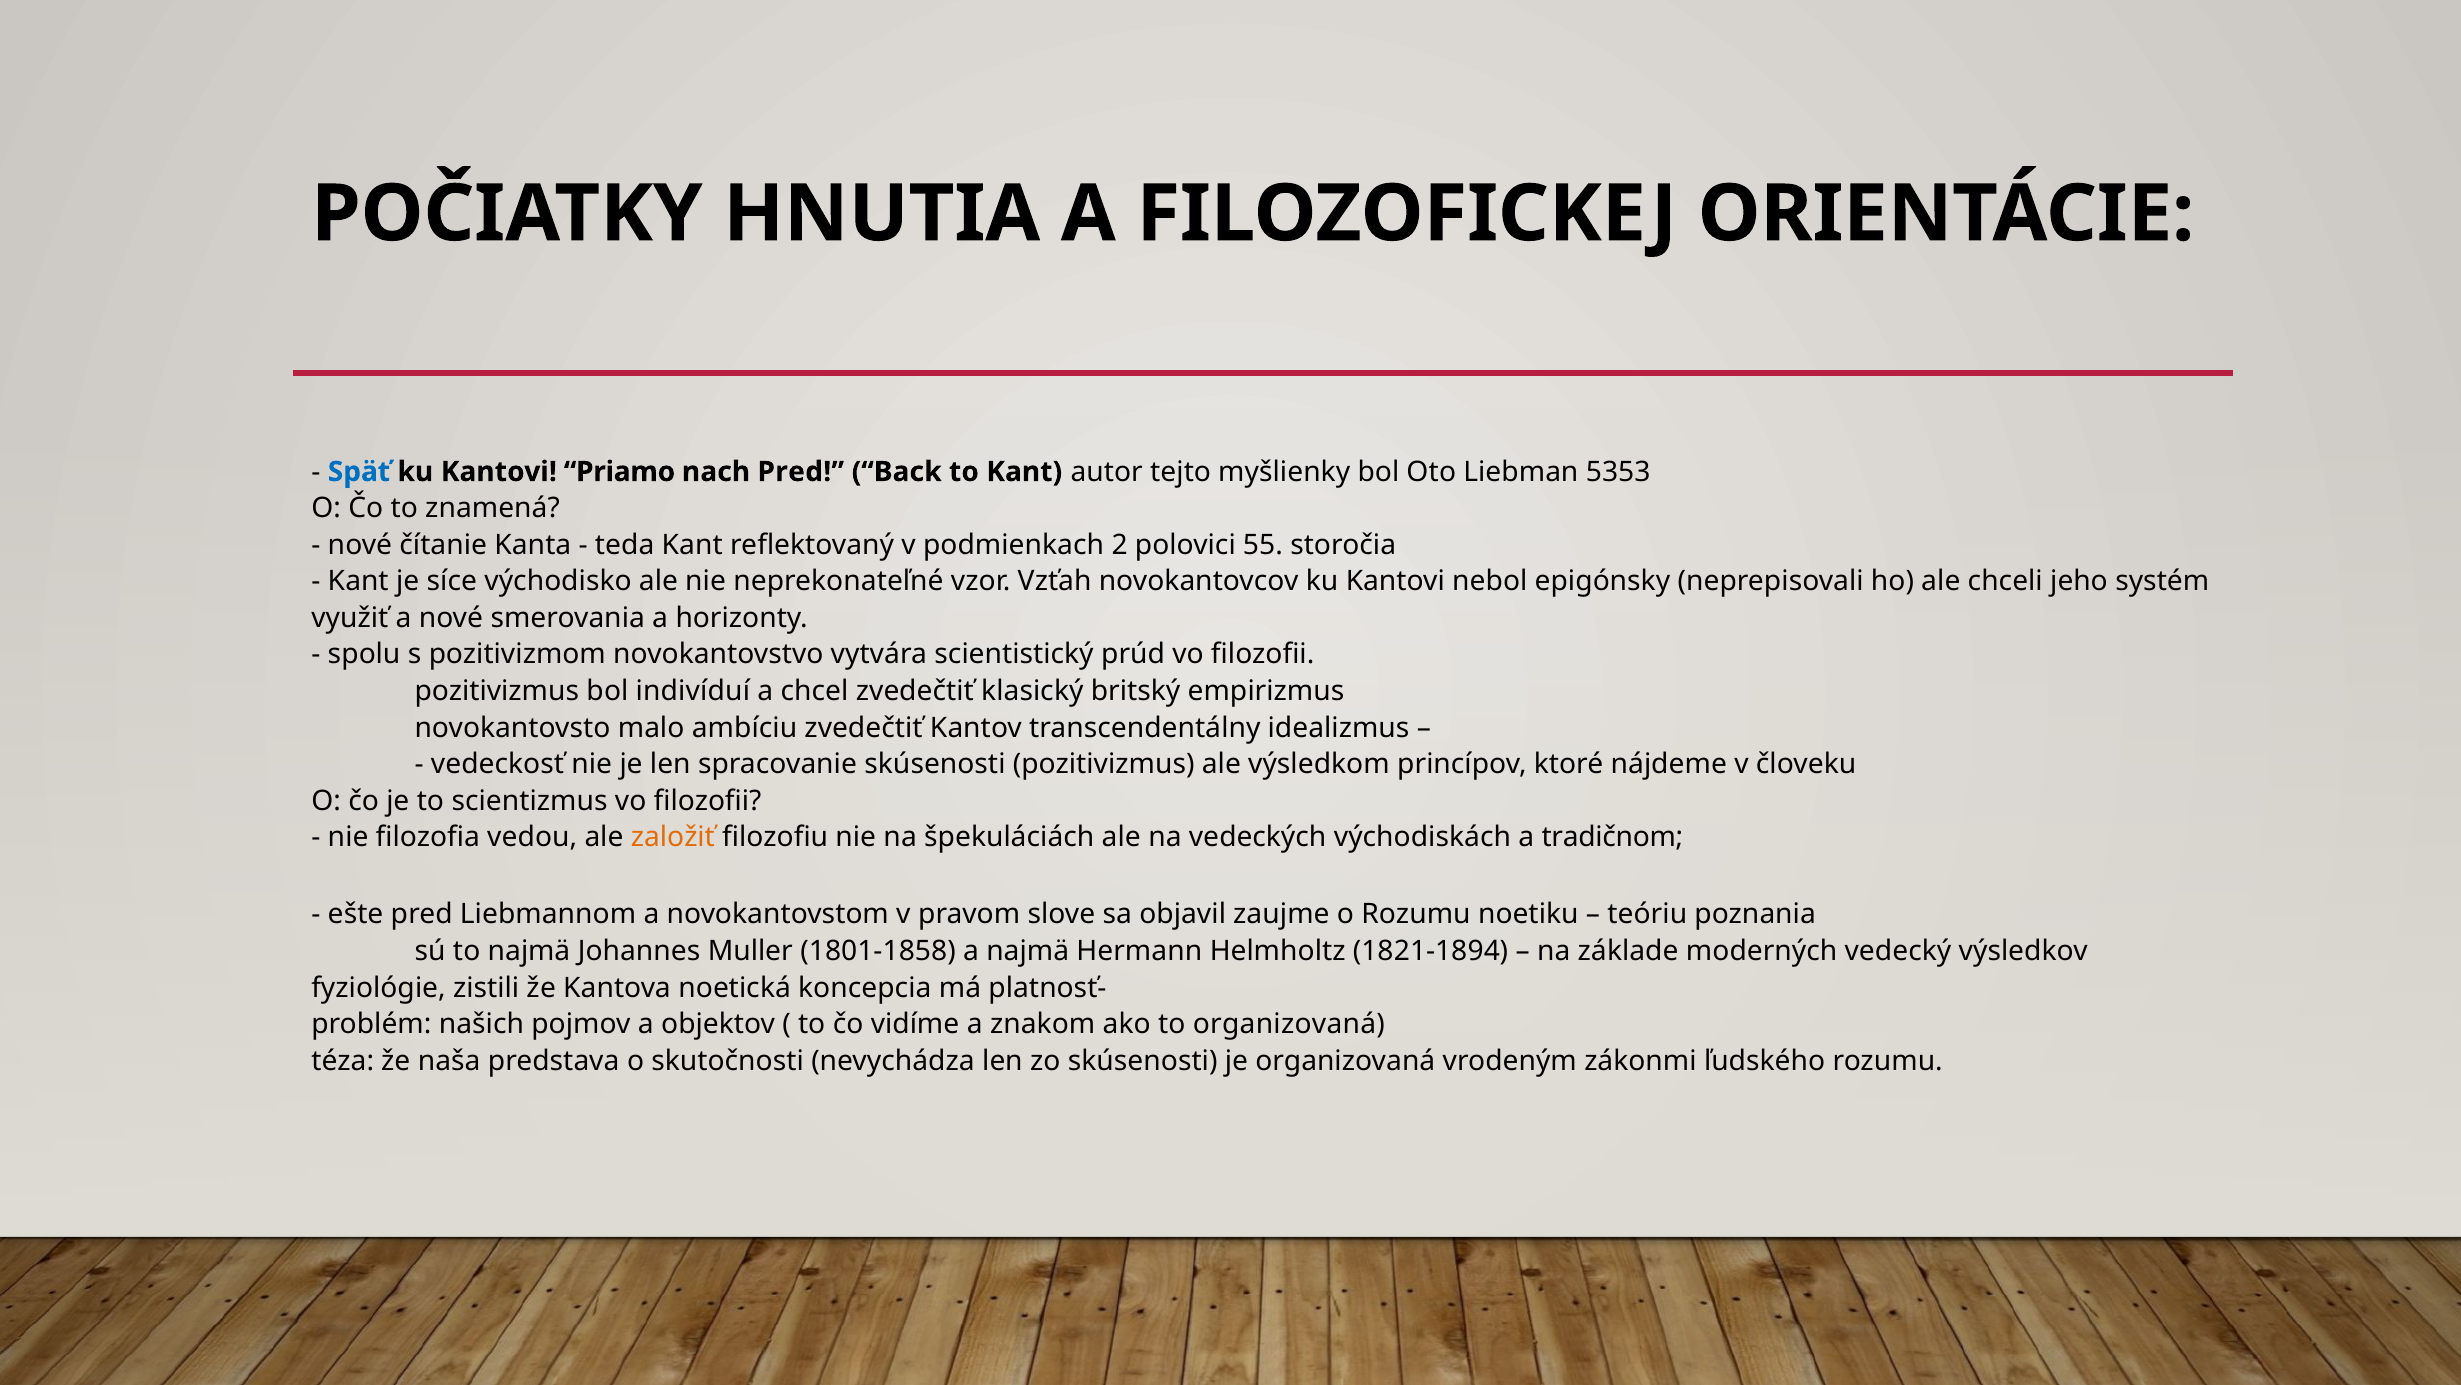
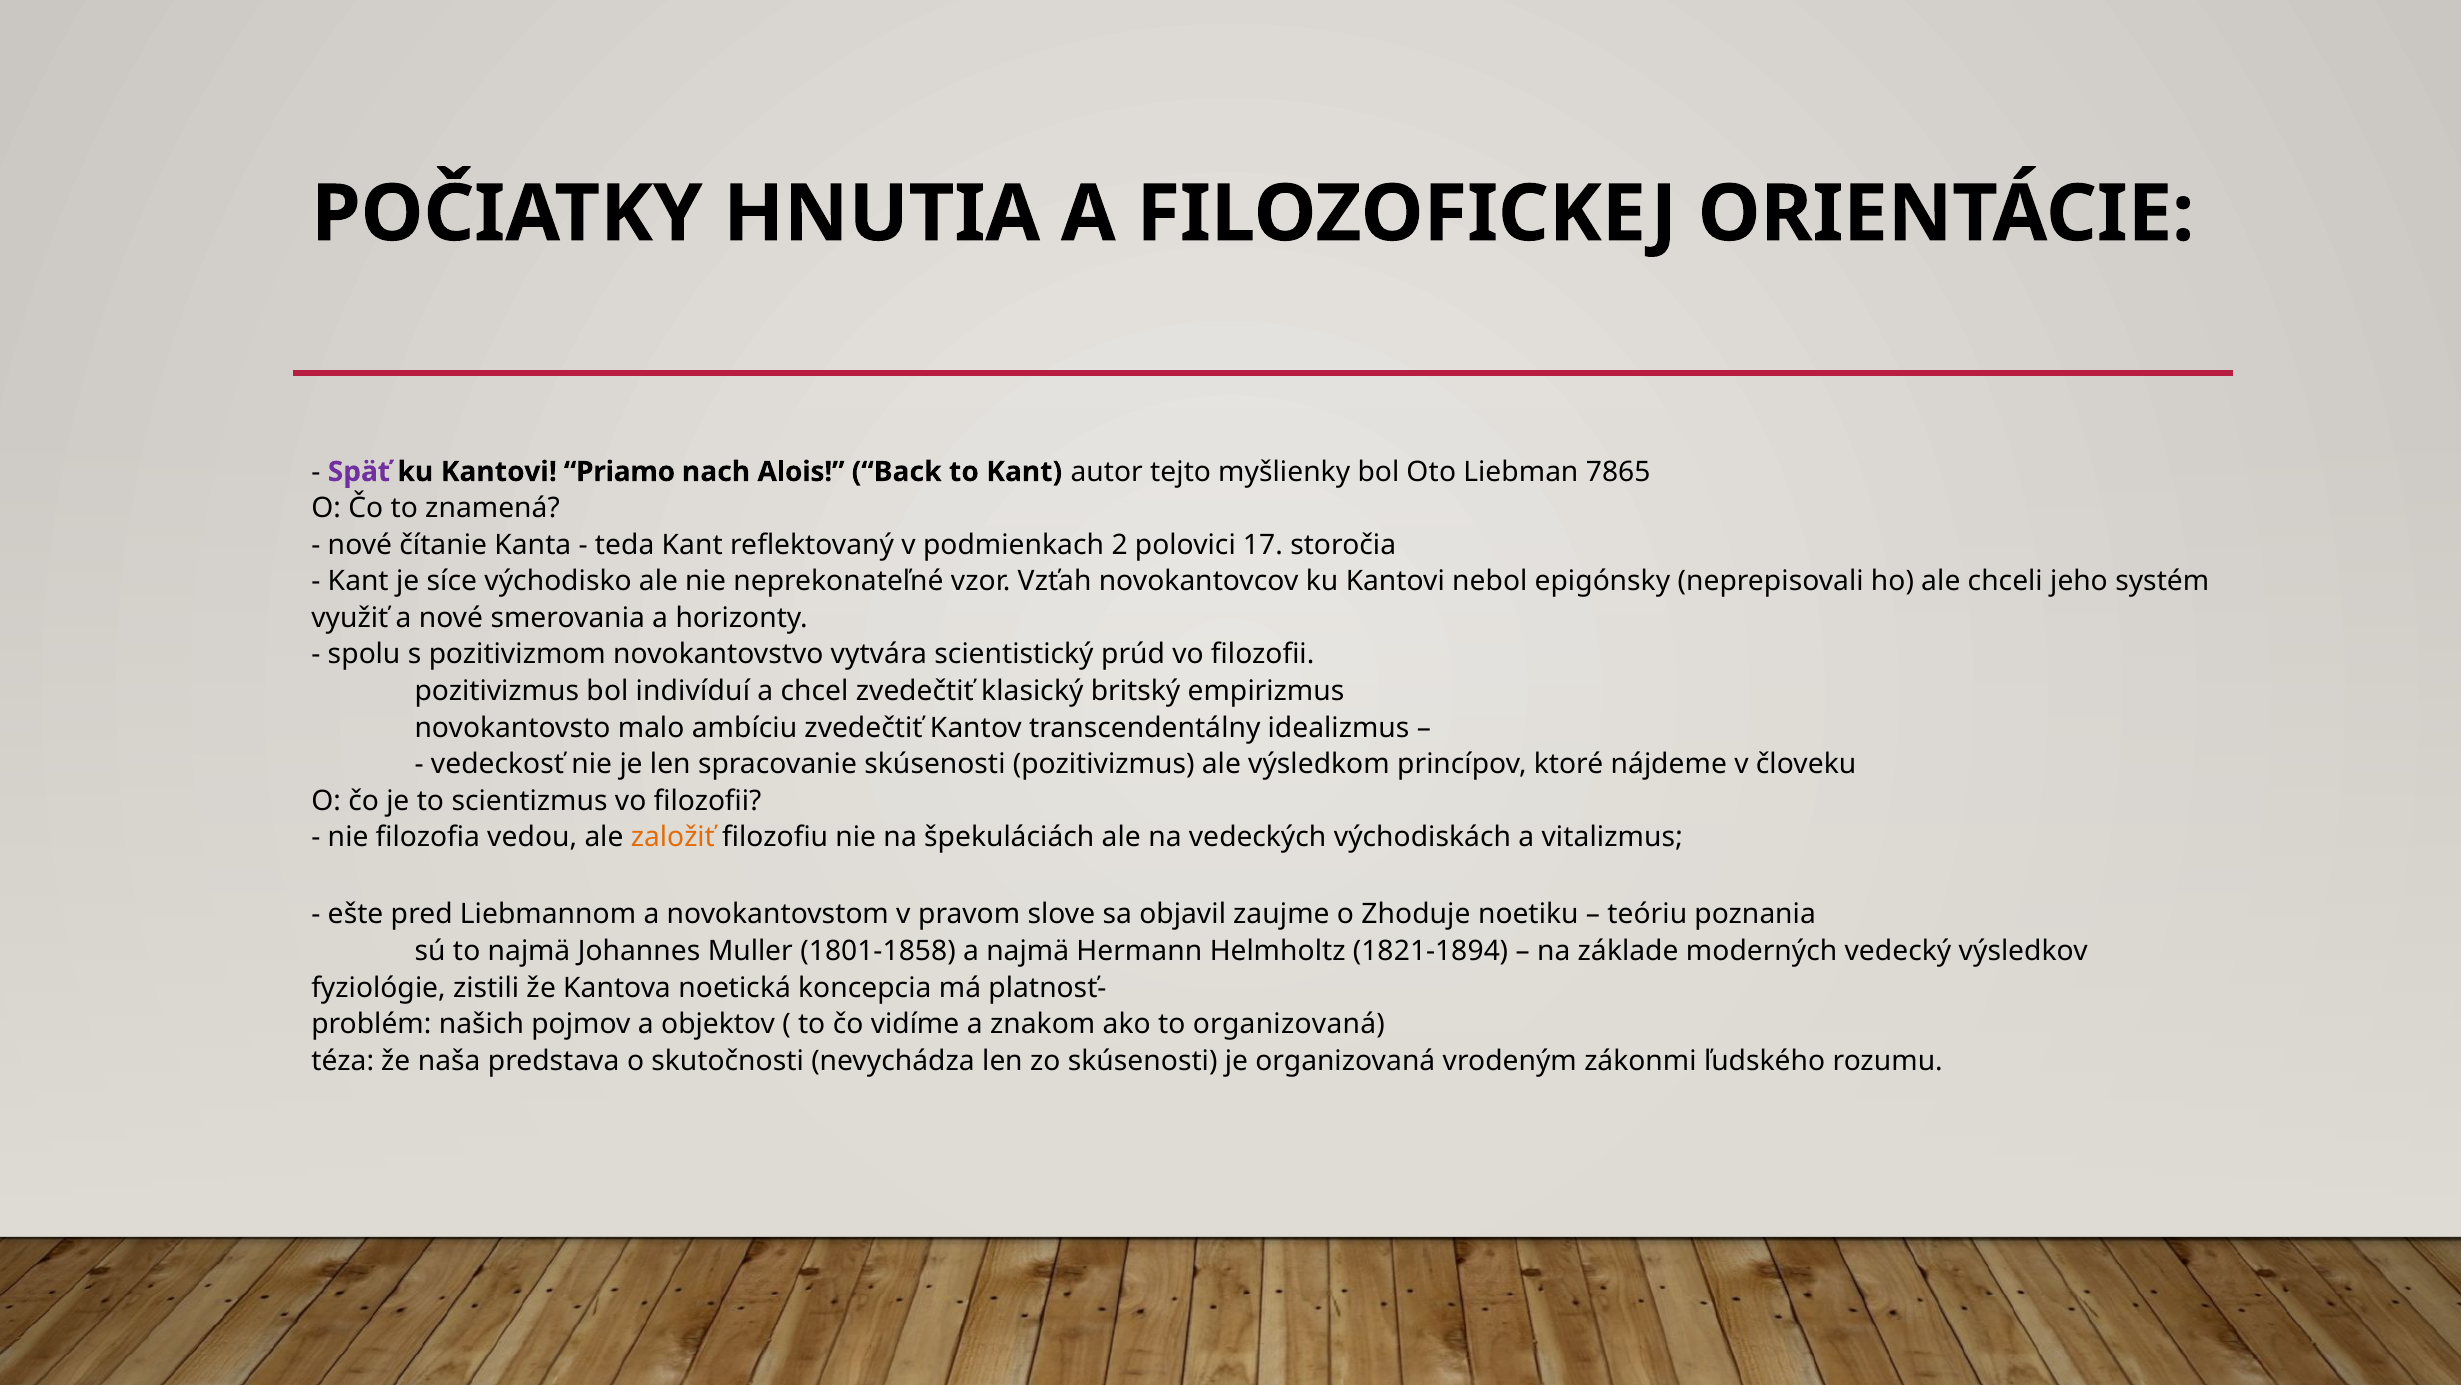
Späť colour: blue -> purple
nach Pred: Pred -> Alois
5353: 5353 -> 7865
55: 55 -> 17
tradičnom: tradičnom -> vitalizmus
o Rozumu: Rozumu -> Zhoduje
